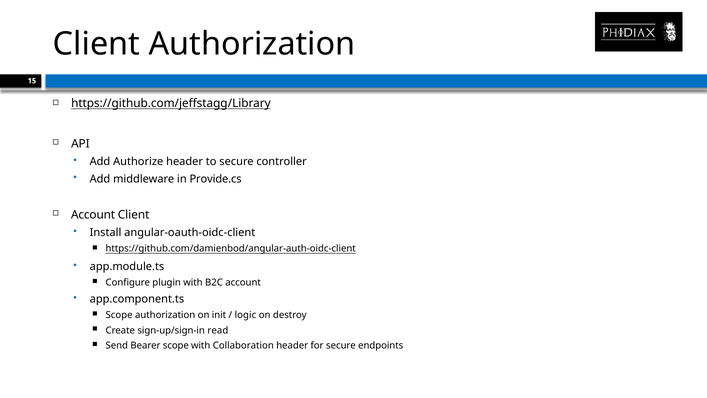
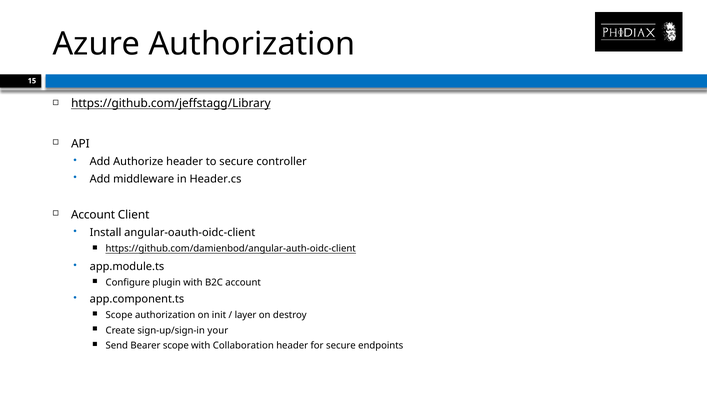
Client at (96, 44): Client -> Azure
Provide.cs: Provide.cs -> Header.cs
logic: logic -> layer
read: read -> your
